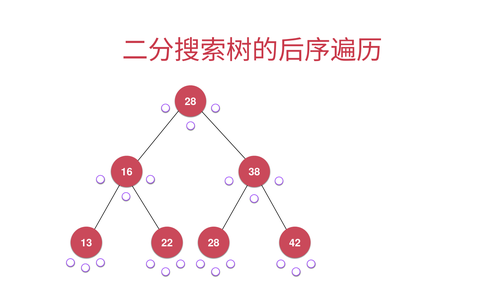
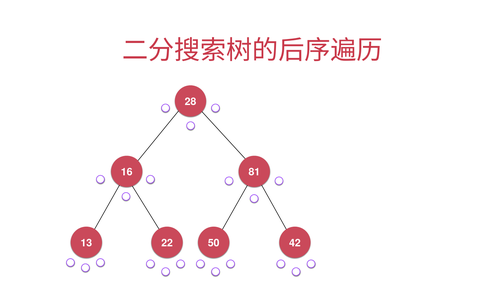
38: 38 -> 81
22 28: 28 -> 50
